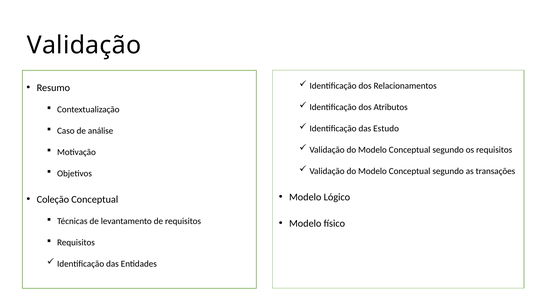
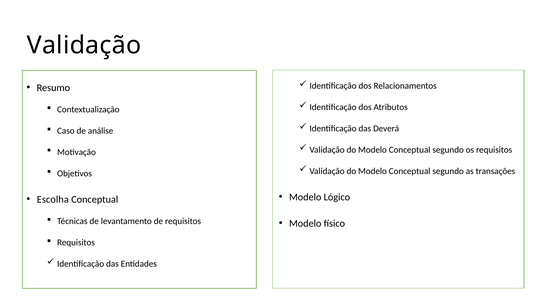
Estudo: Estudo -> Deverá
Coleção: Coleção -> Escolha
